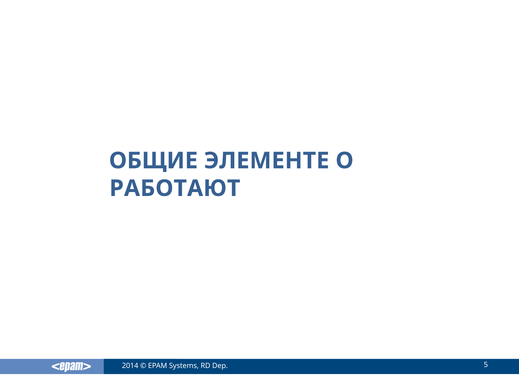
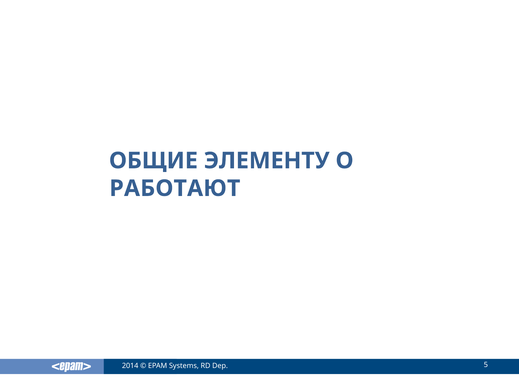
ЭЛЕМЕНТЕ: ЭЛЕМЕНТЕ -> ЭЛЕМЕНТУ
